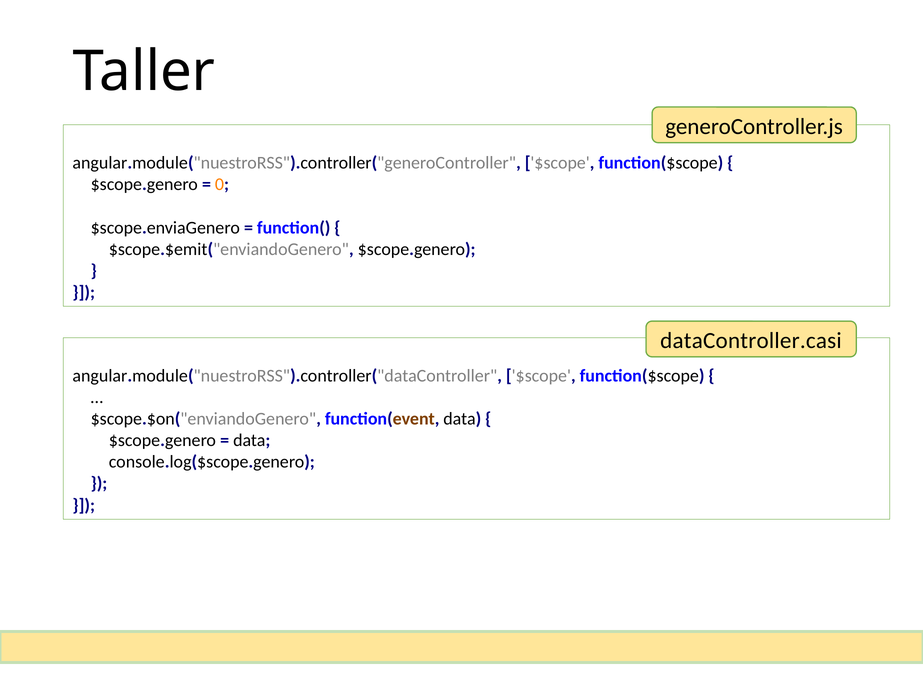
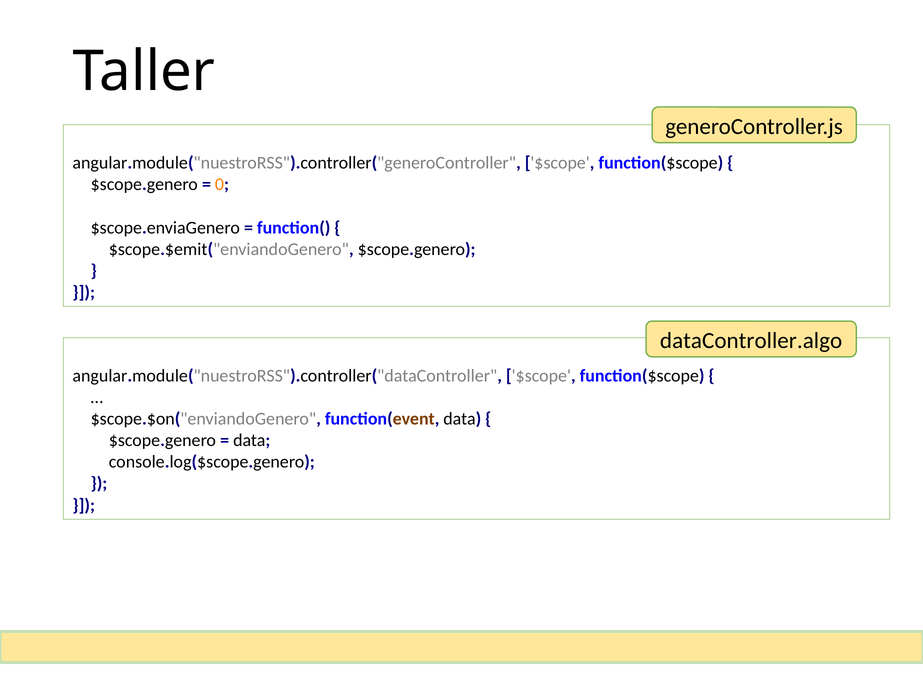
dataController.casi: dataController.casi -> dataController.algo
